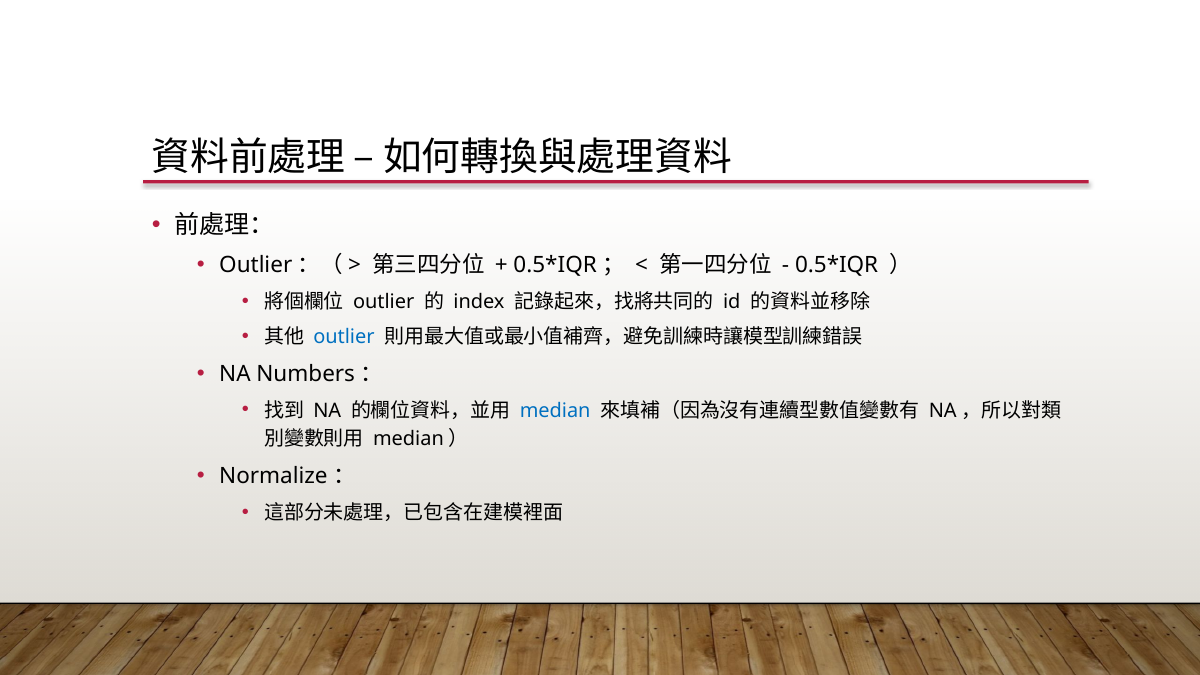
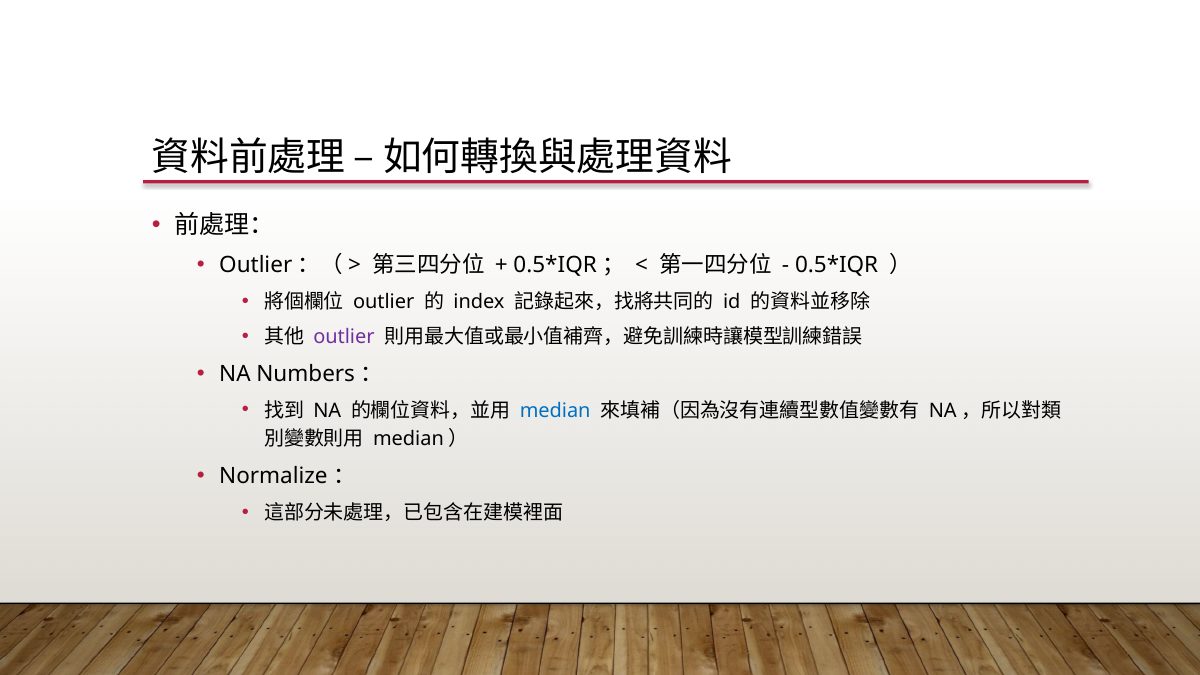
outlier at (344, 337) colour: blue -> purple
